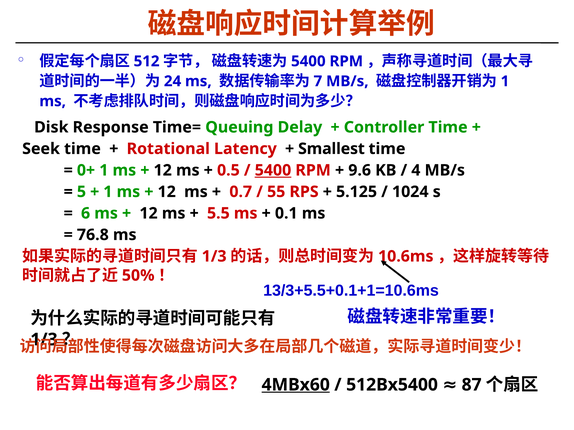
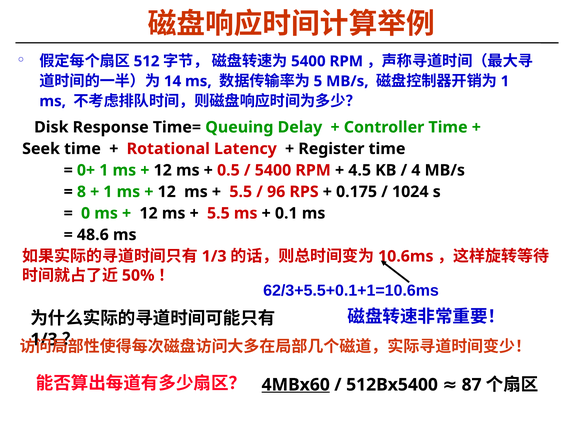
24: 24 -> 14
7: 7 -> 5
Smallest: Smallest -> Register
5400 at (273, 170) underline: present -> none
9.6: 9.6 -> 4.5
5: 5 -> 8
0.7 at (241, 192): 0.7 -> 5.5
55: 55 -> 96
5.125: 5.125 -> 0.175
6: 6 -> 0
76.8: 76.8 -> 48.6
13/3+5.5+0.1+1=10.6ms: 13/3+5.5+0.1+1=10.6ms -> 62/3+5.5+0.1+1=10.6ms
